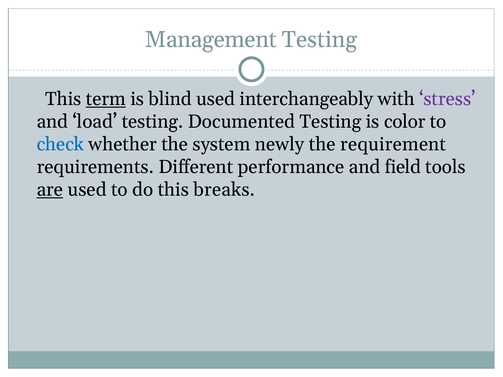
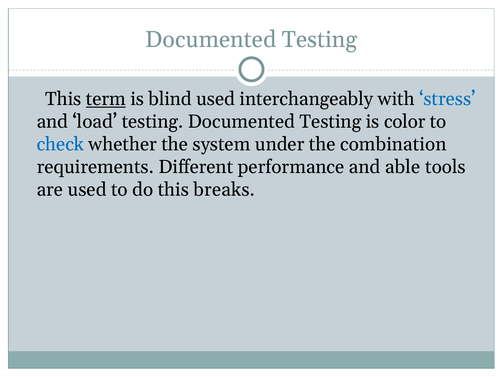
Management at (211, 40): Management -> Documented
stress colour: purple -> blue
newly: newly -> under
requirement: requirement -> combination
field: field -> able
are underline: present -> none
